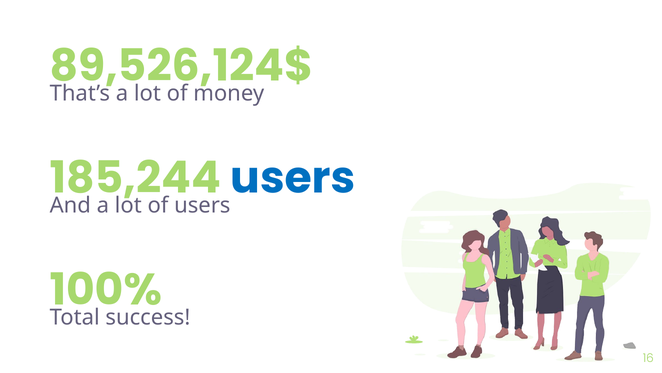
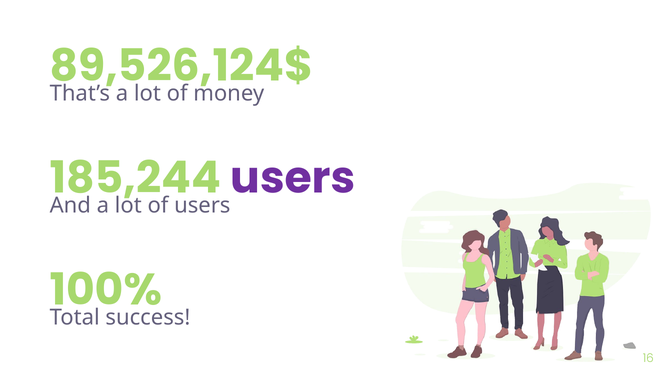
users at (293, 178) colour: blue -> purple
